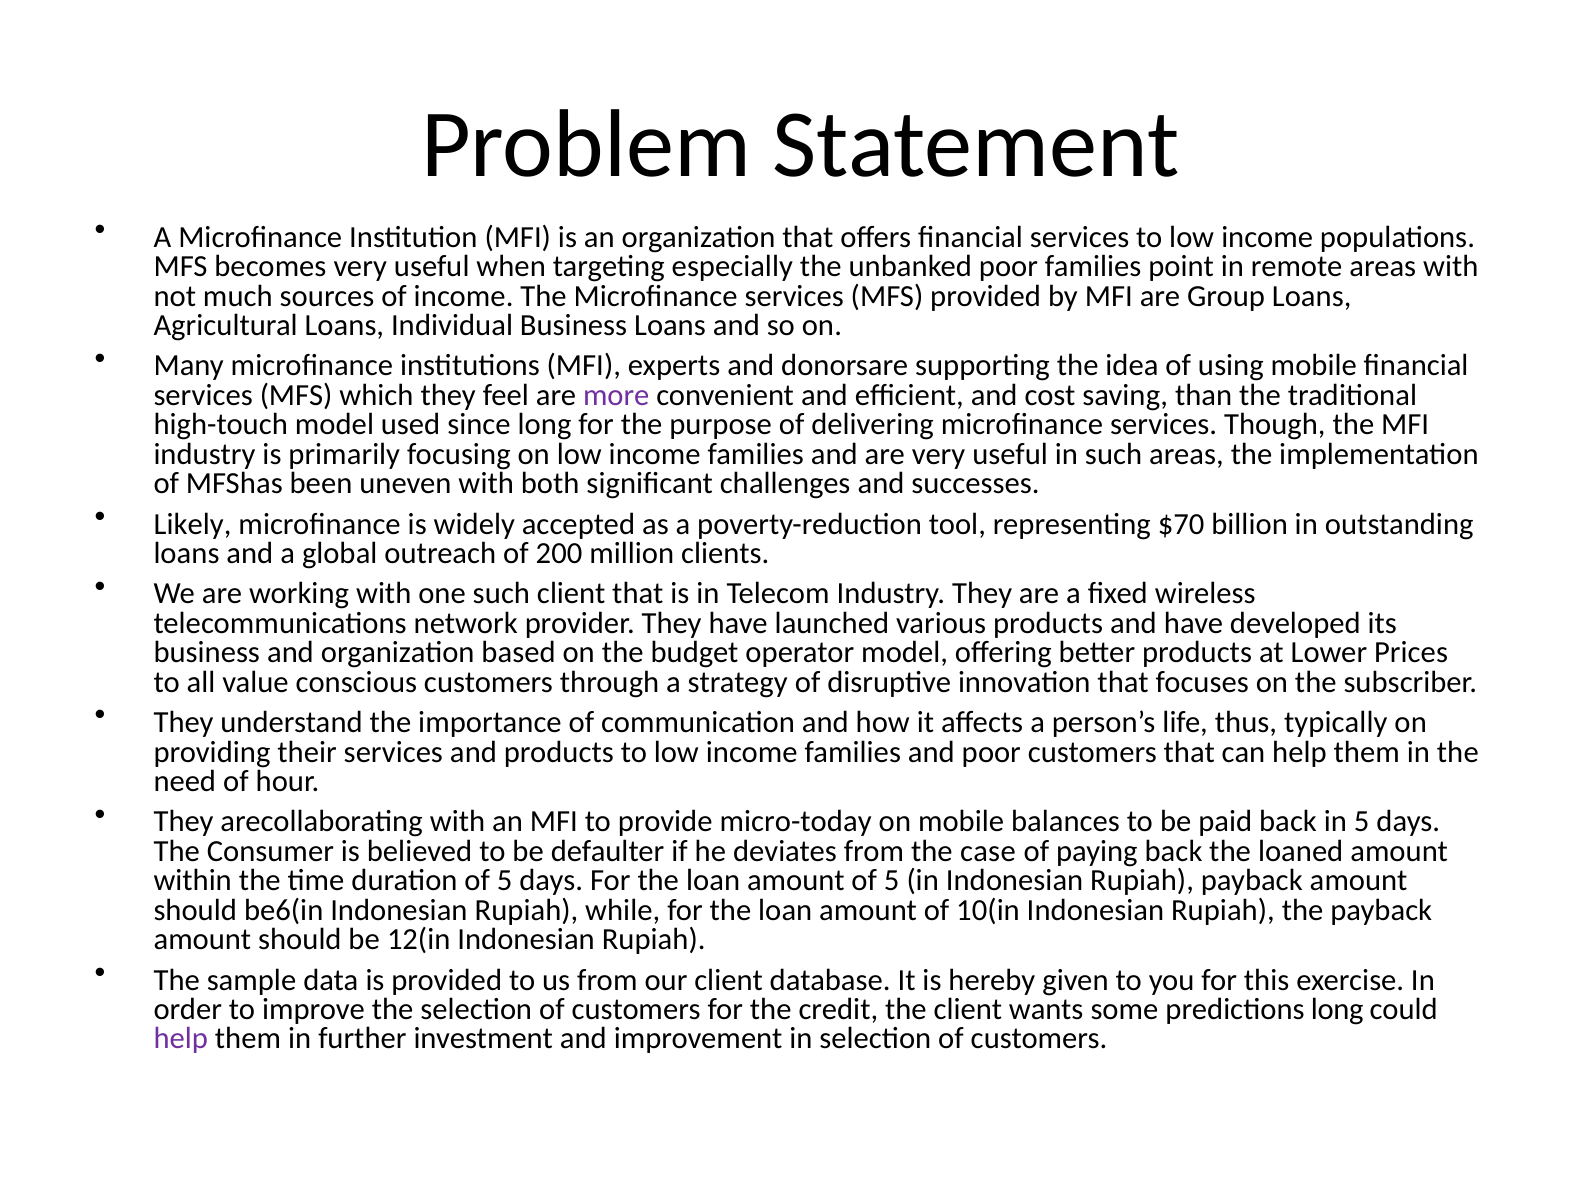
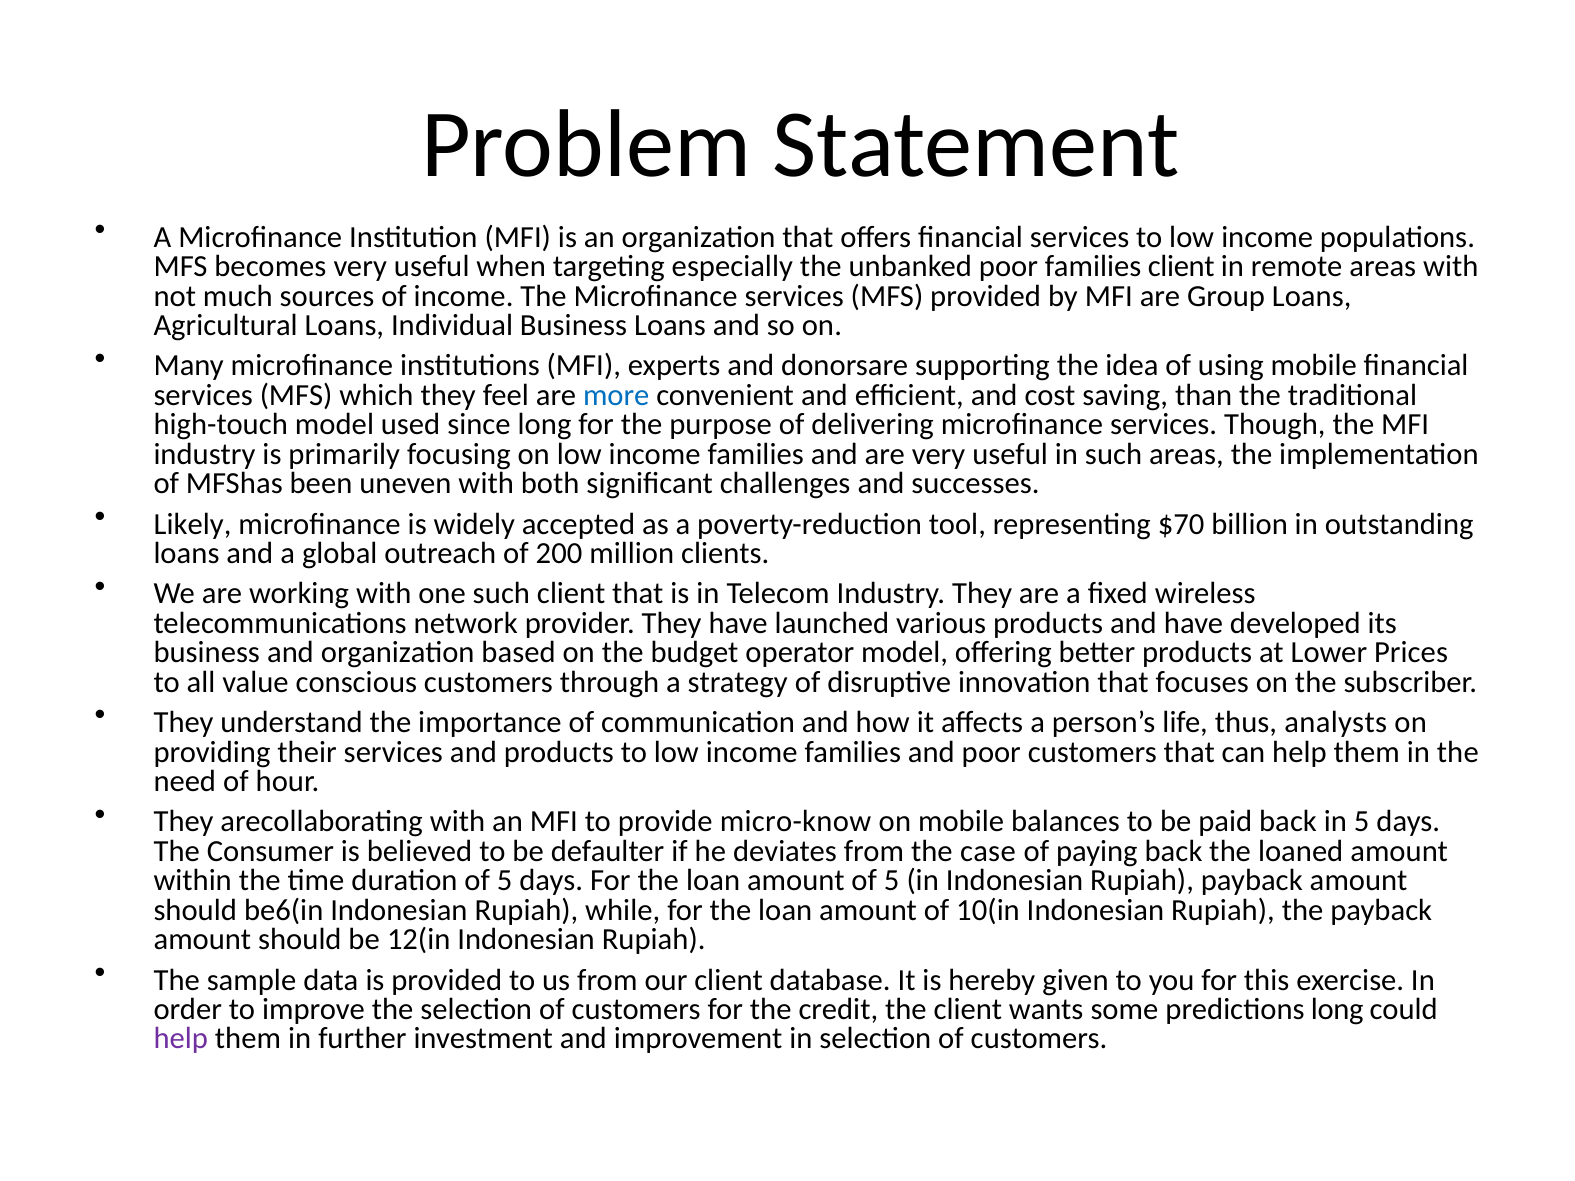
families point: point -> client
more colour: purple -> blue
typically: typically -> analysts
micro-today: micro-today -> micro-know
